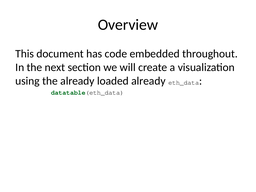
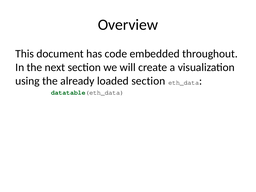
loaded already: already -> section
